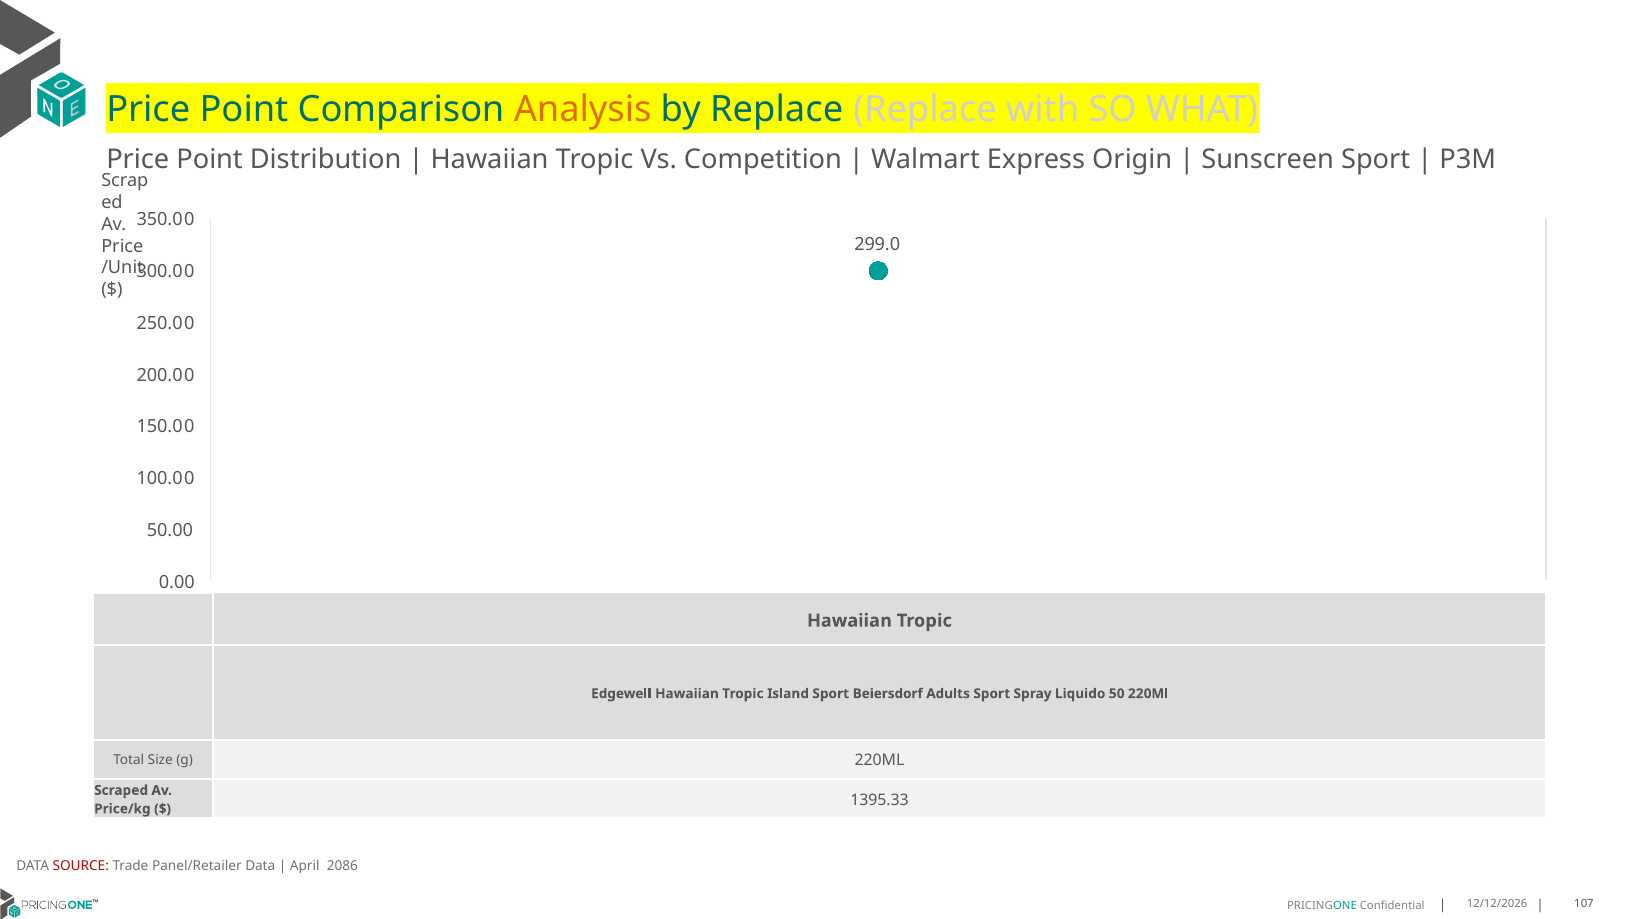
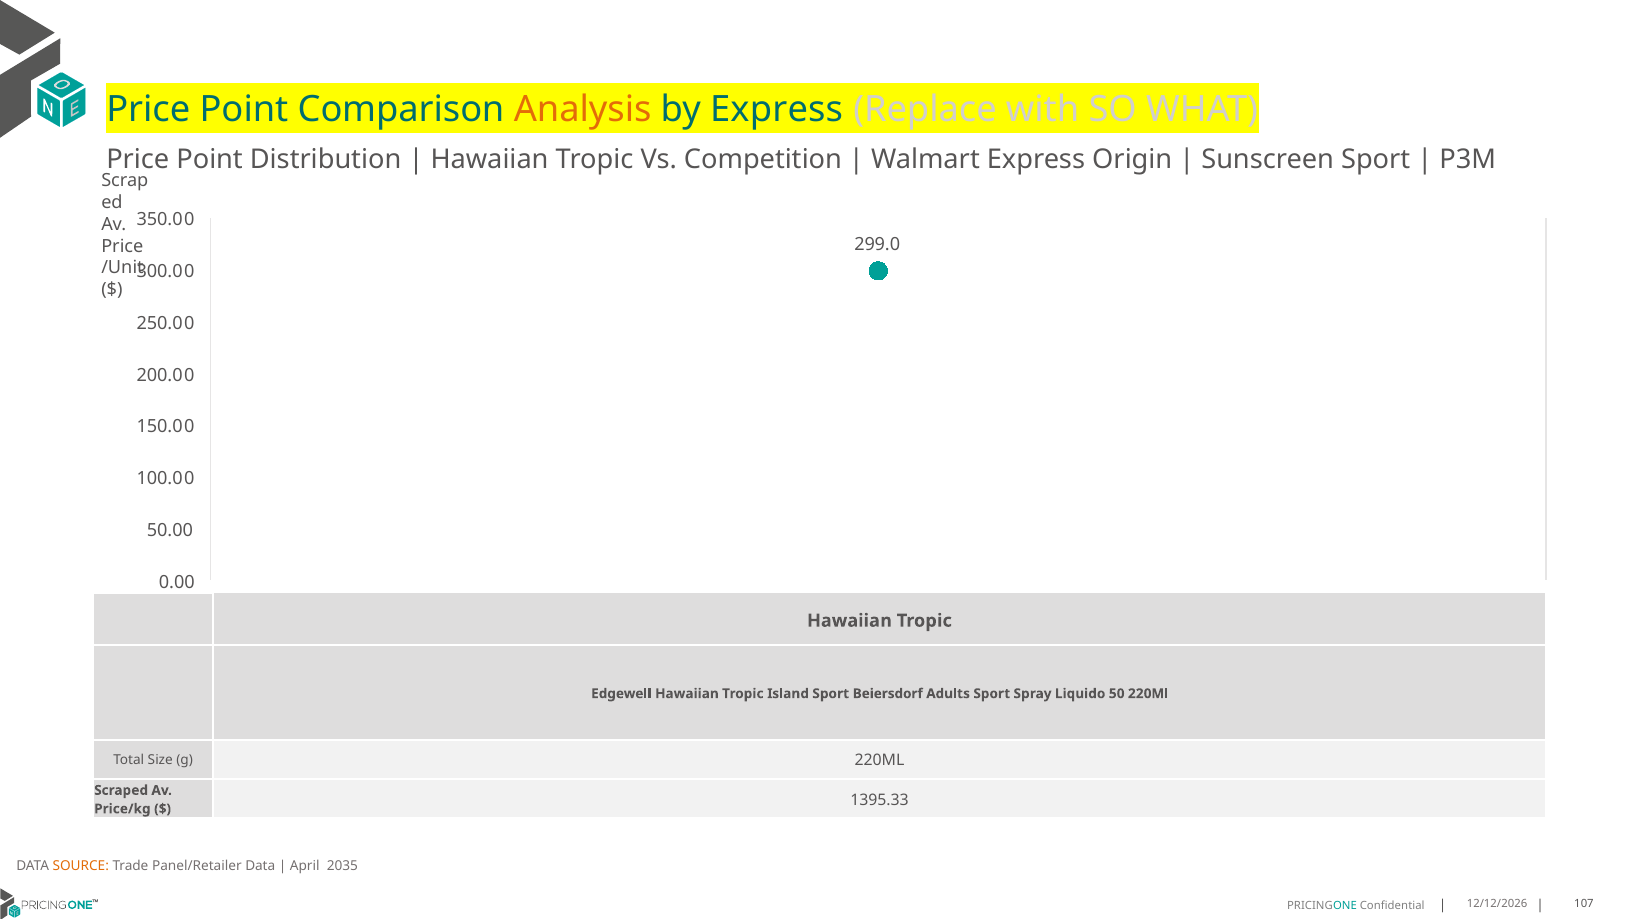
by Replace: Replace -> Express
SOURCE colour: red -> orange
2086: 2086 -> 2035
